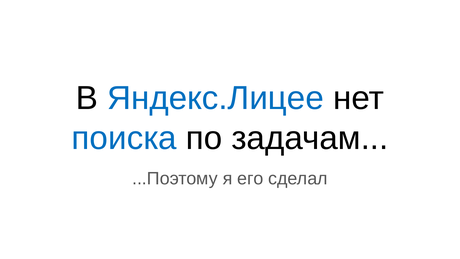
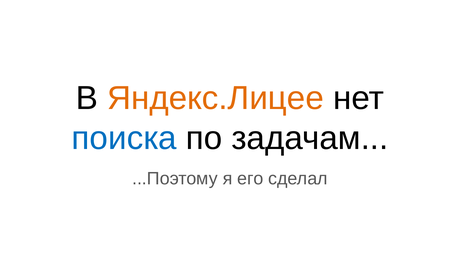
Яндекс.Лицее colour: blue -> orange
